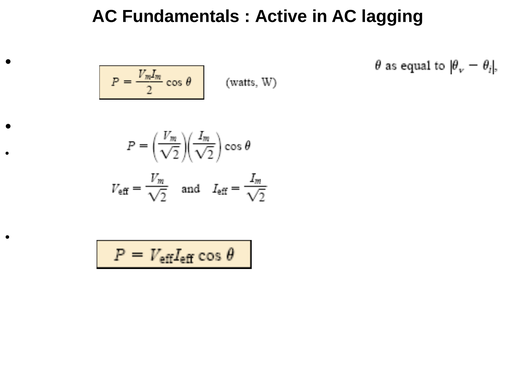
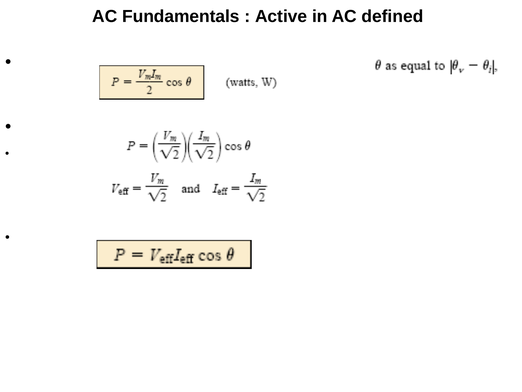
lagging: lagging -> defined
